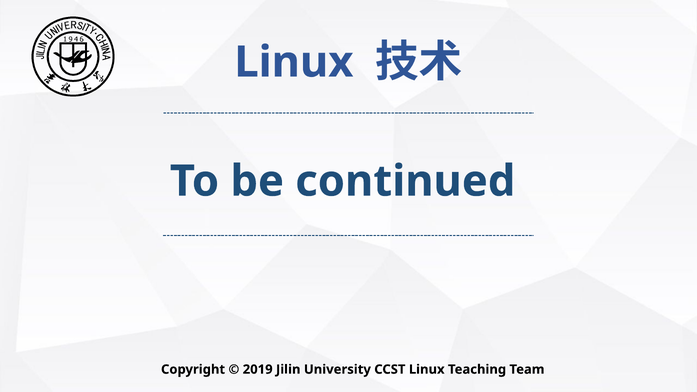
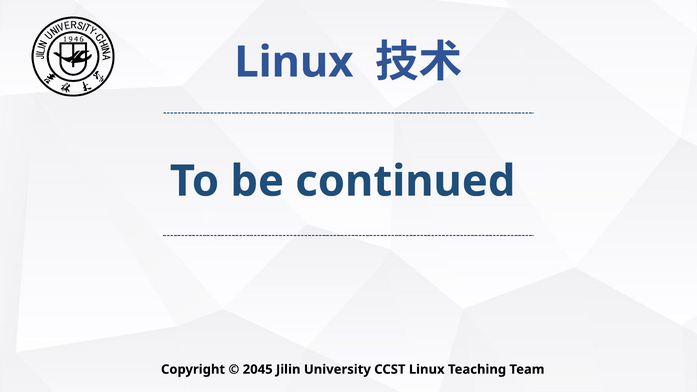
2019: 2019 -> 2045
